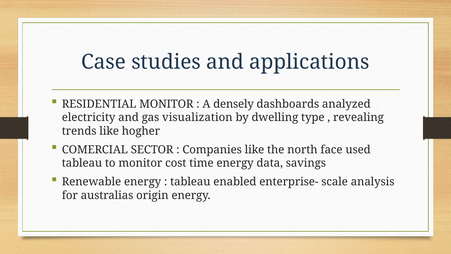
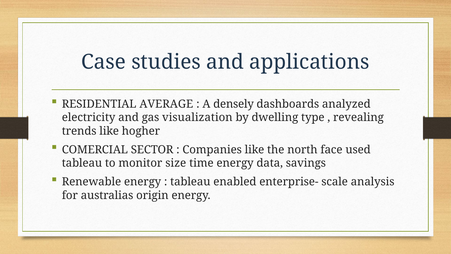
RESIDENTIAL MONITOR: MONITOR -> AVERAGE
cost: cost -> size
